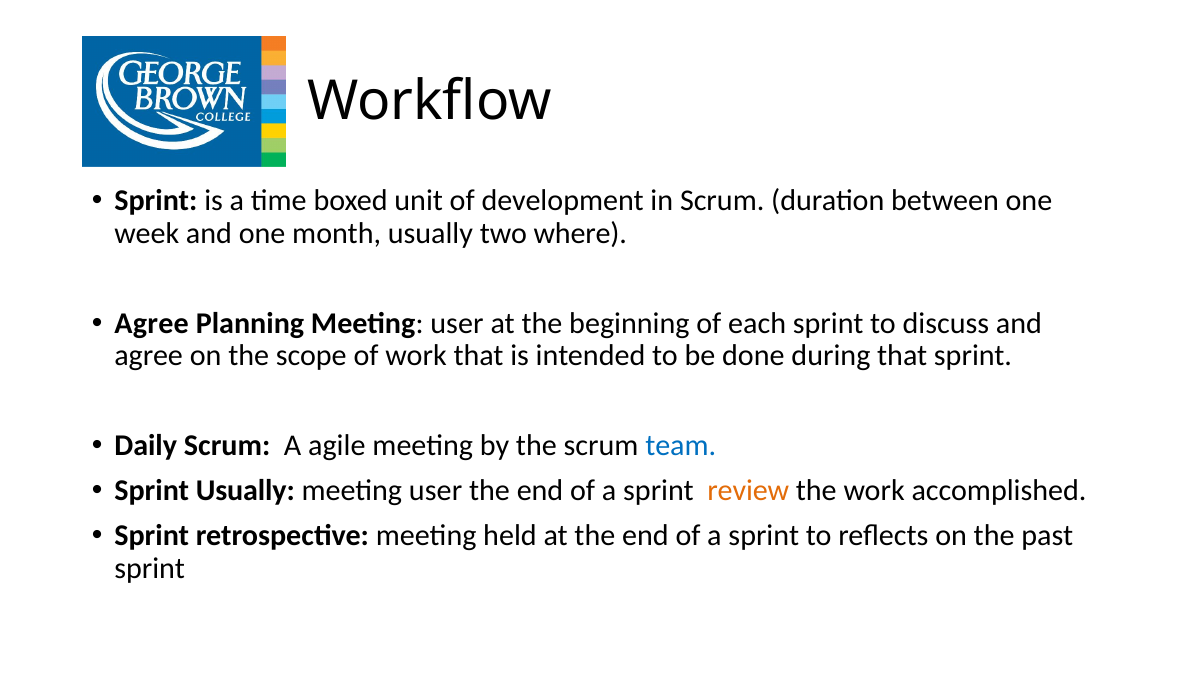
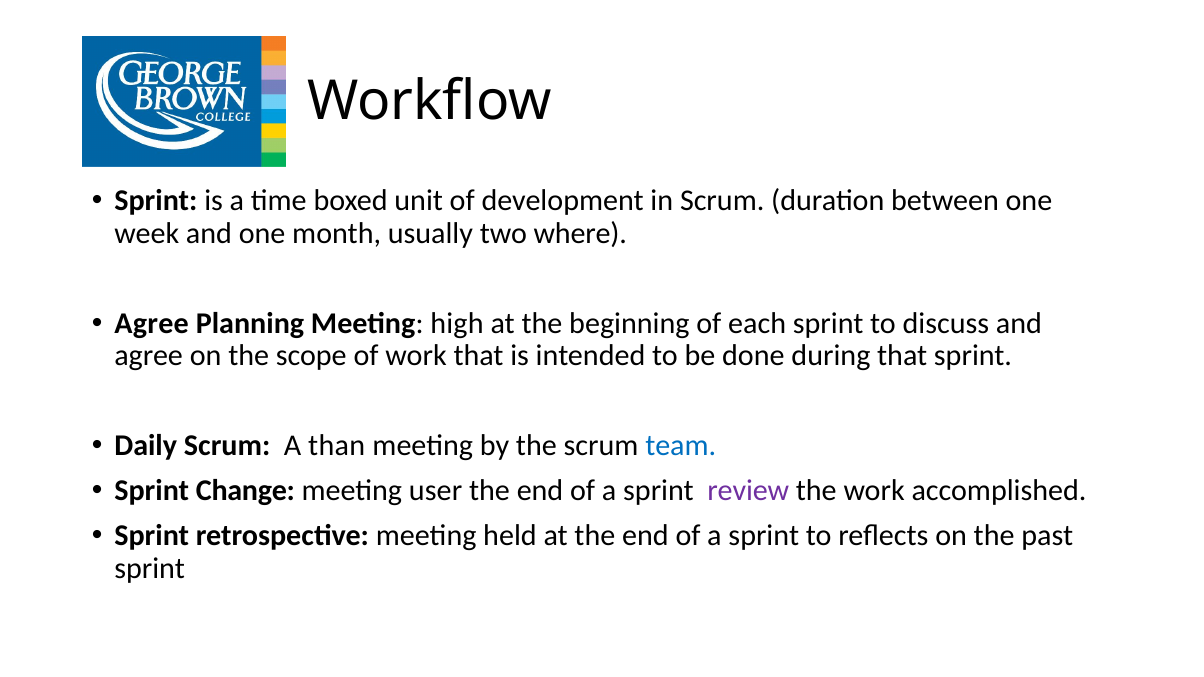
Planning Meeting user: user -> high
agile: agile -> than
Sprint Usually: Usually -> Change
review colour: orange -> purple
